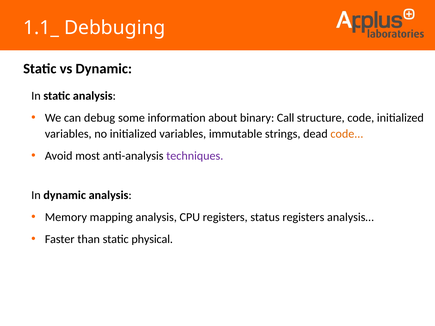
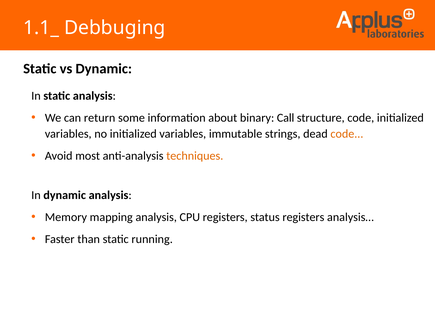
debug: debug -> return
techniques colour: purple -> orange
physical: physical -> running
